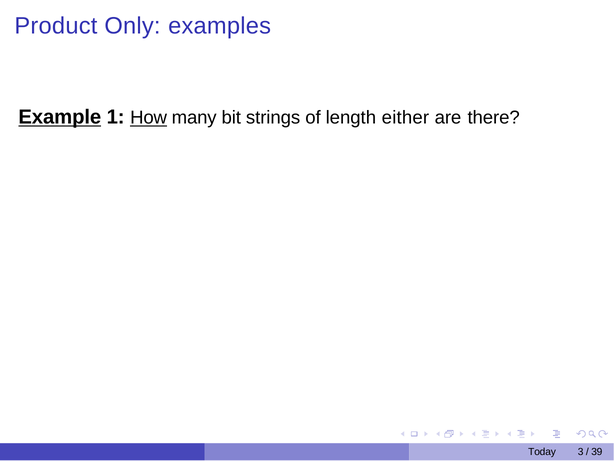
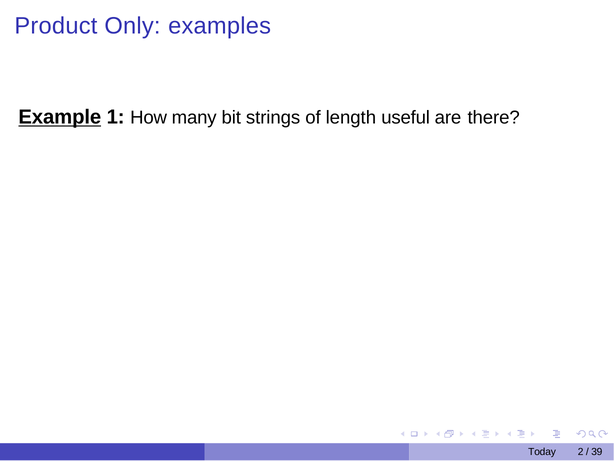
How underline: present -> none
either: either -> useful
3: 3 -> 2
